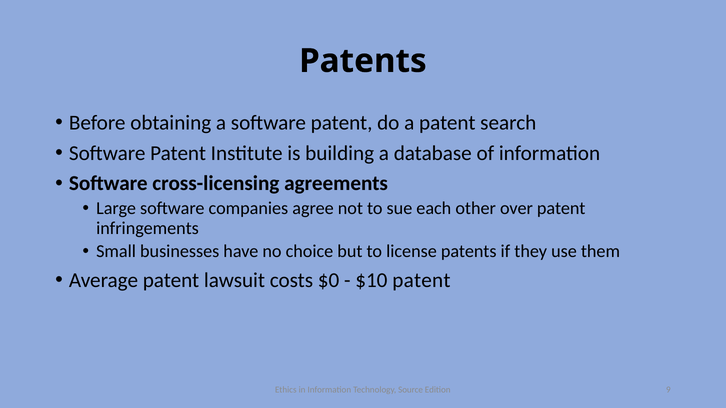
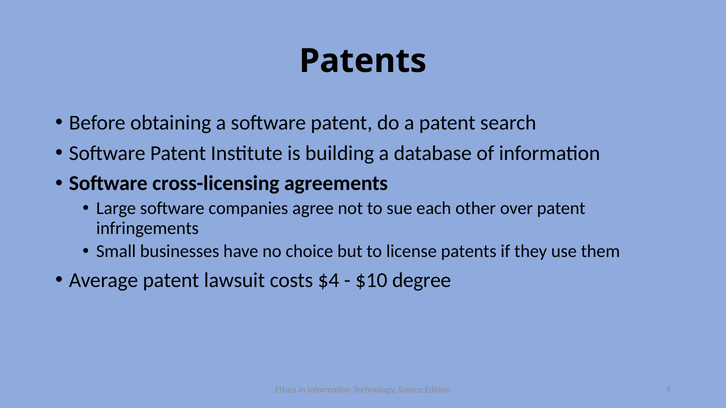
$0: $0 -> $4
$10 patent: patent -> degree
